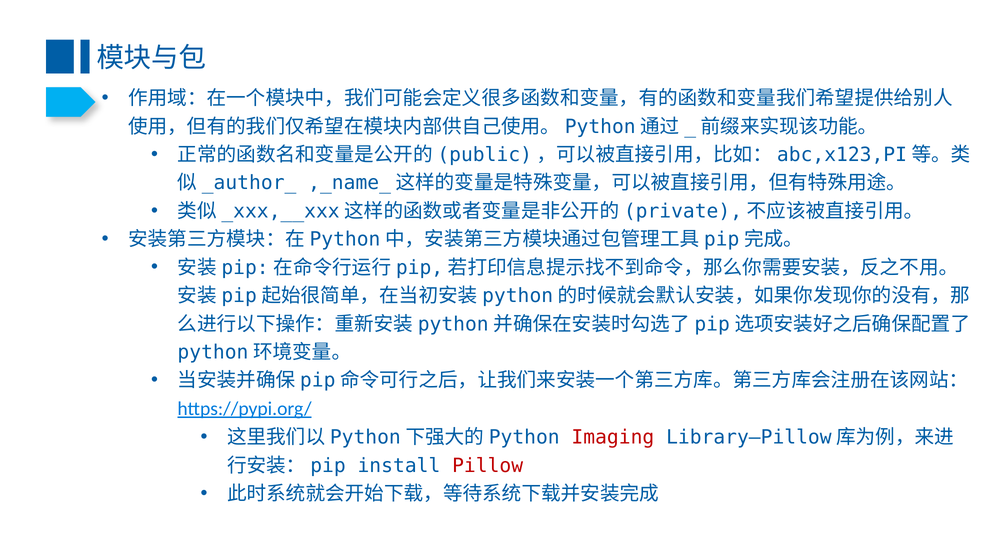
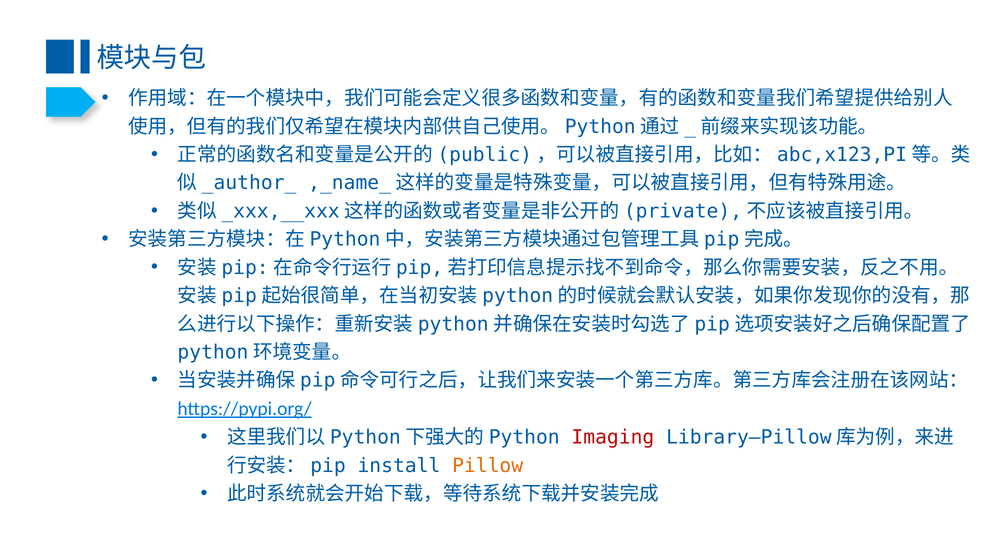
Pillow colour: red -> orange
